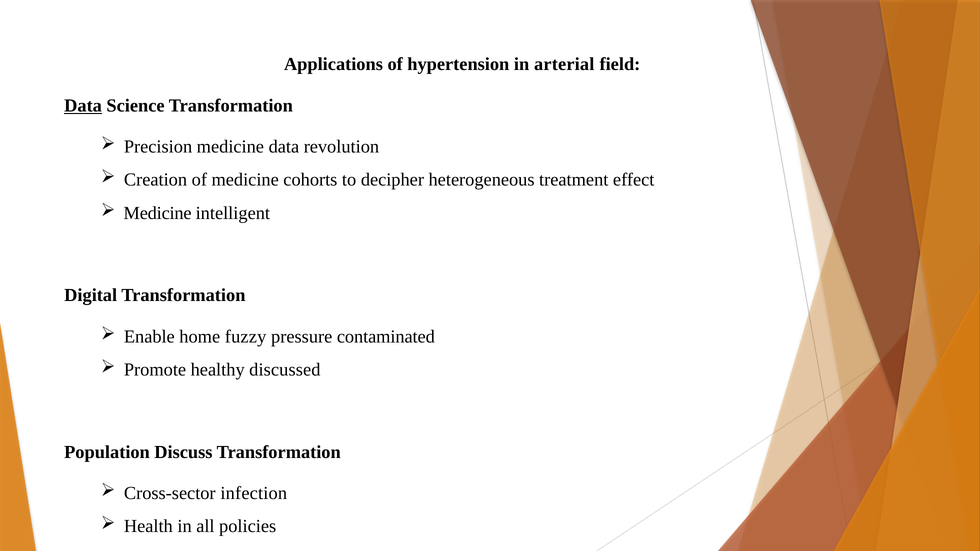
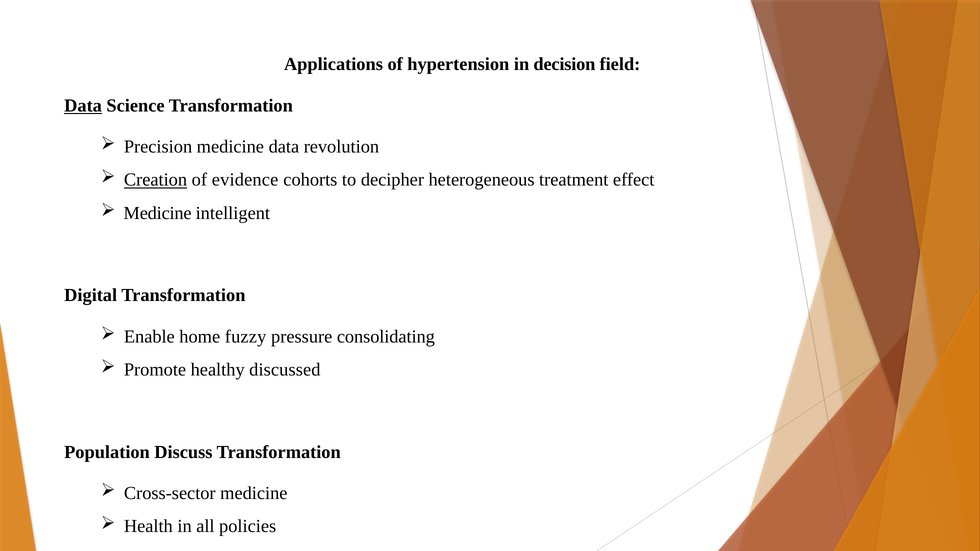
arterial: arterial -> decision
Creation underline: none -> present
of medicine: medicine -> evidence
contaminated: contaminated -> consolidating
Cross-sector infection: infection -> medicine
